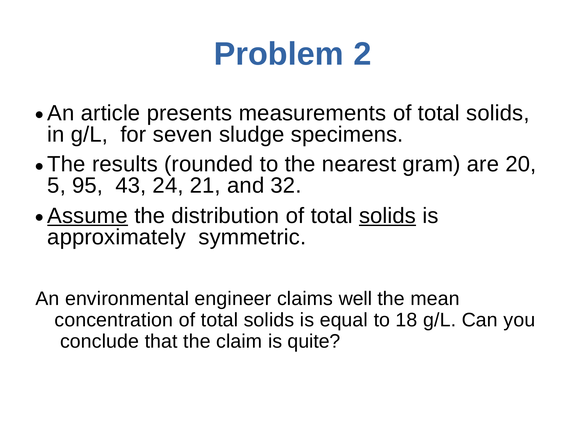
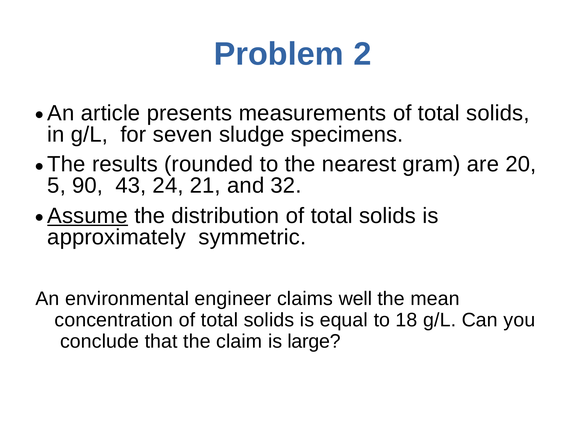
95: 95 -> 90
solids at (388, 216) underline: present -> none
quite: quite -> large
